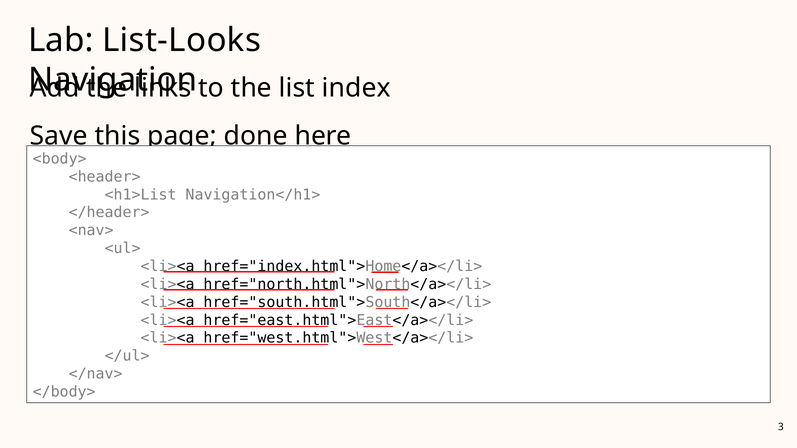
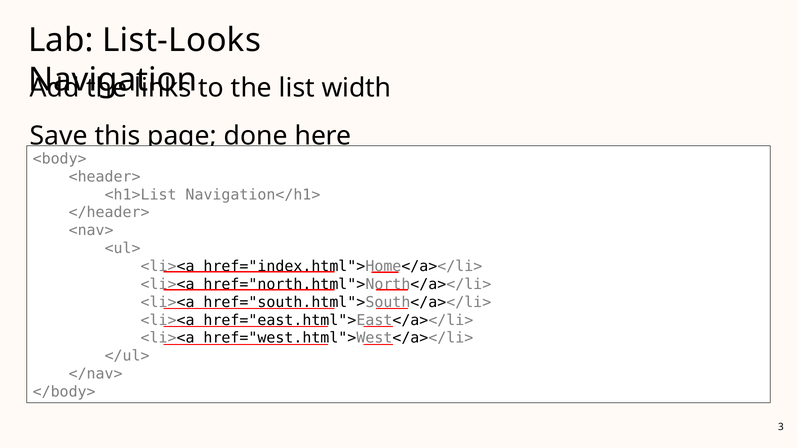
index: index -> width
